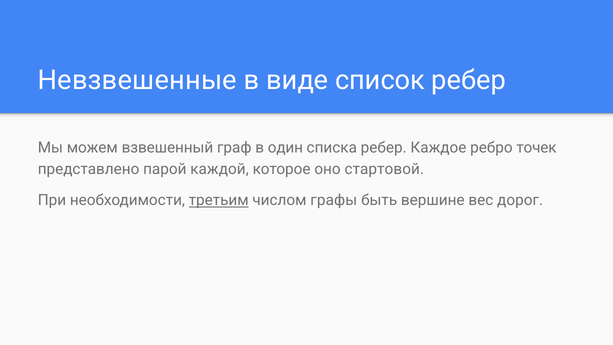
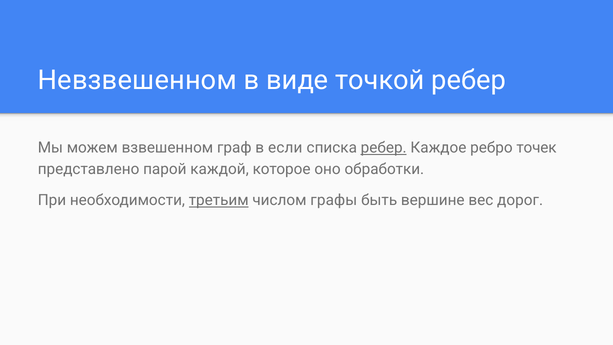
Невзвешенные: Невзвешенные -> Невзвешенном
список: список -> точкой
взвешенный: взвешенный -> взвешенном
один: один -> если
ребер at (384, 148) underline: none -> present
стартовой: стартовой -> обработки
